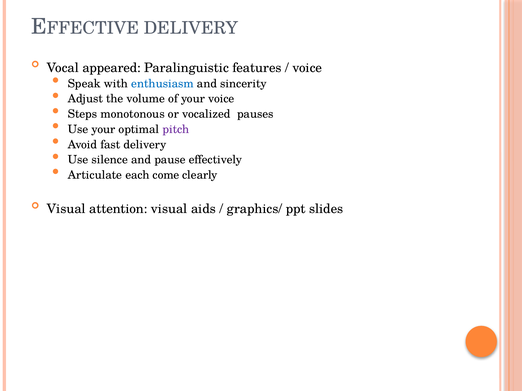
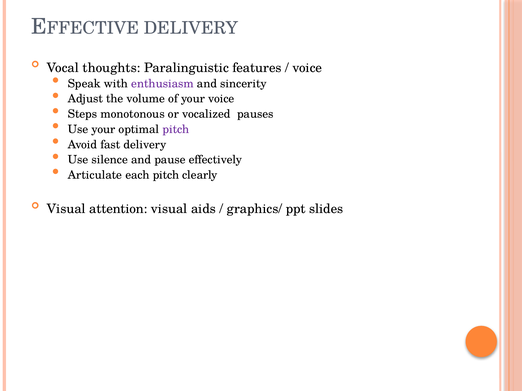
appeared: appeared -> thoughts
enthusiasm colour: blue -> purple
each come: come -> pitch
